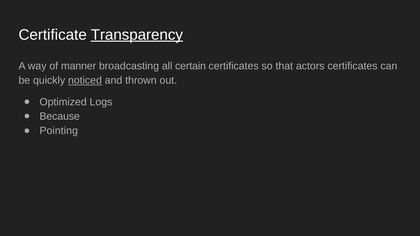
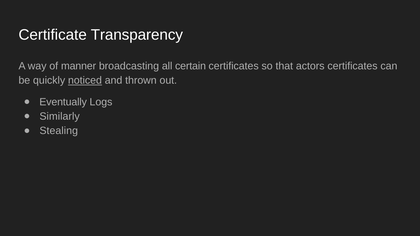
Transparency underline: present -> none
Optimized: Optimized -> Eventually
Because: Because -> Similarly
Pointing: Pointing -> Stealing
